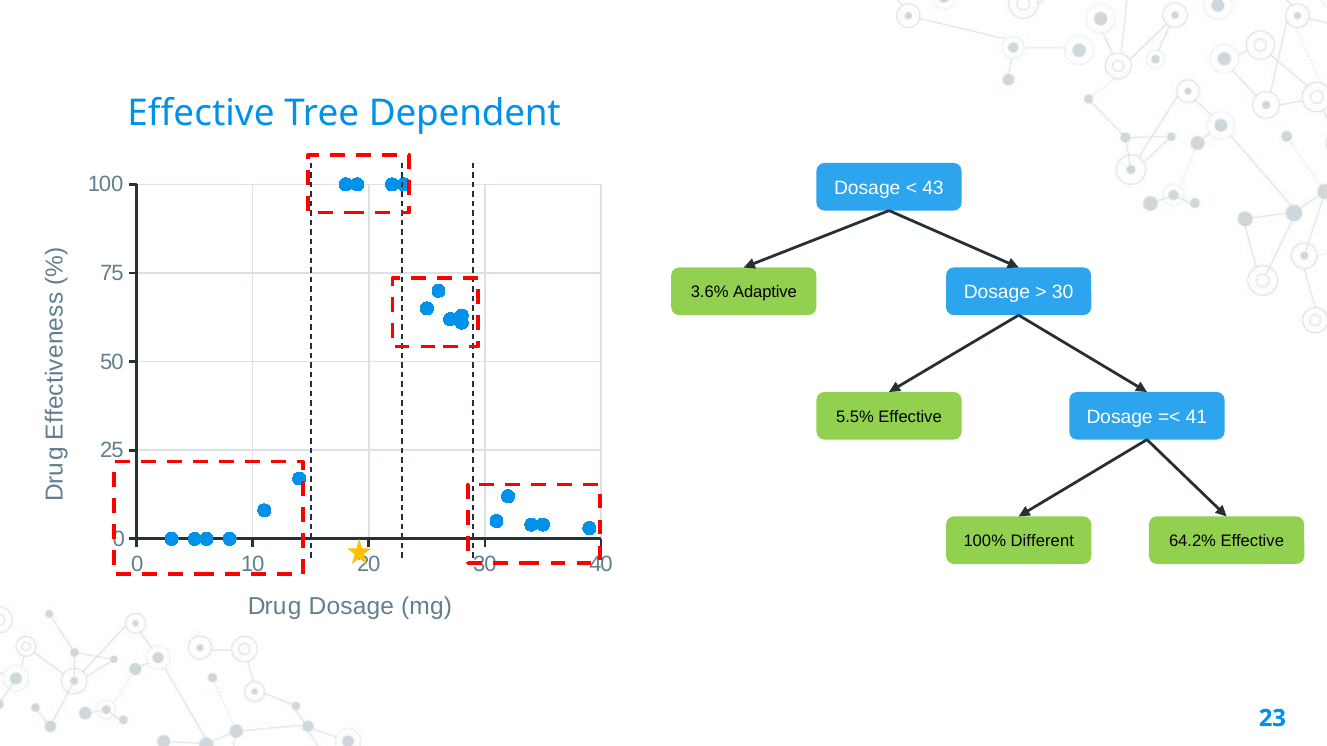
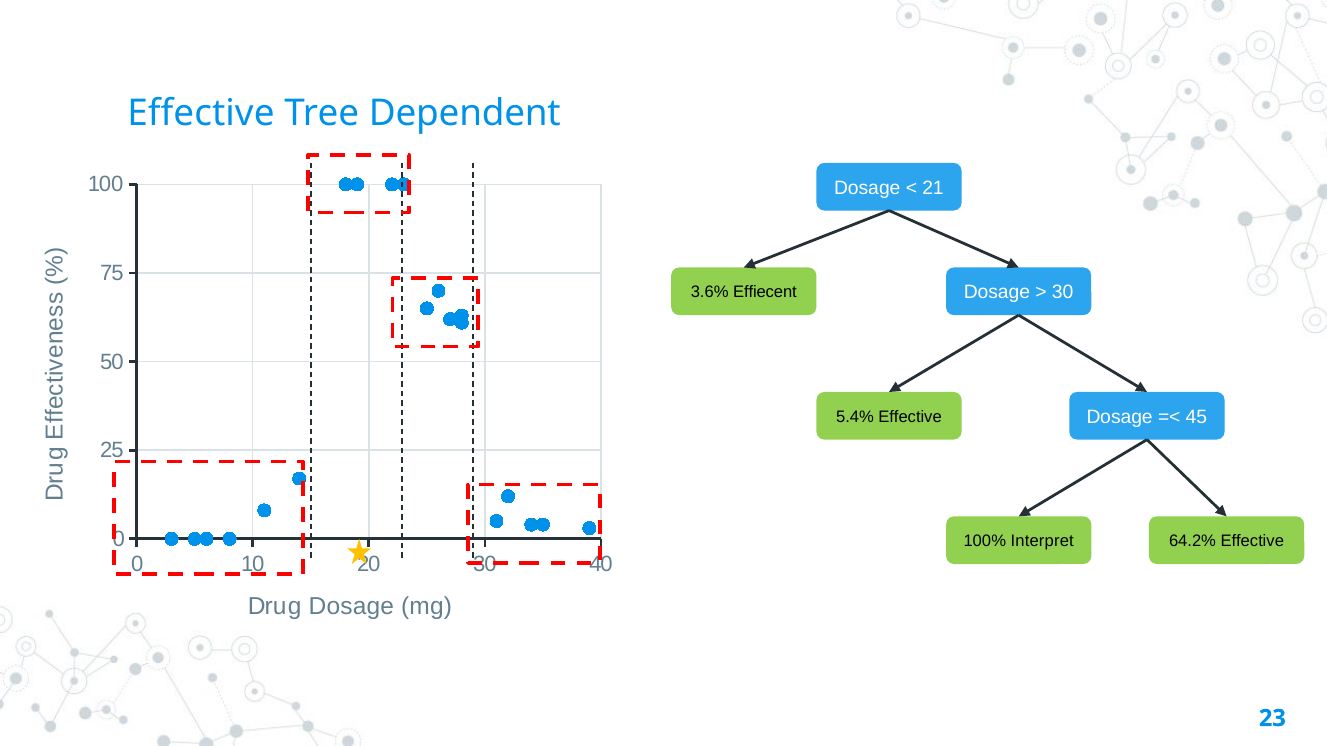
43: 43 -> 21
Adaptive: Adaptive -> Effiecent
5.5%: 5.5% -> 5.4%
41: 41 -> 45
Different: Different -> Interpret
